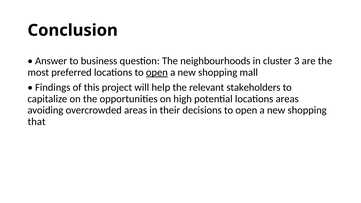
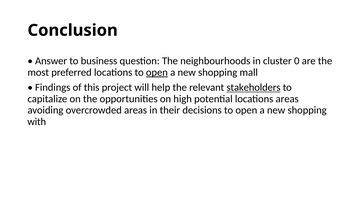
3: 3 -> 0
stakeholders underline: none -> present
that: that -> with
